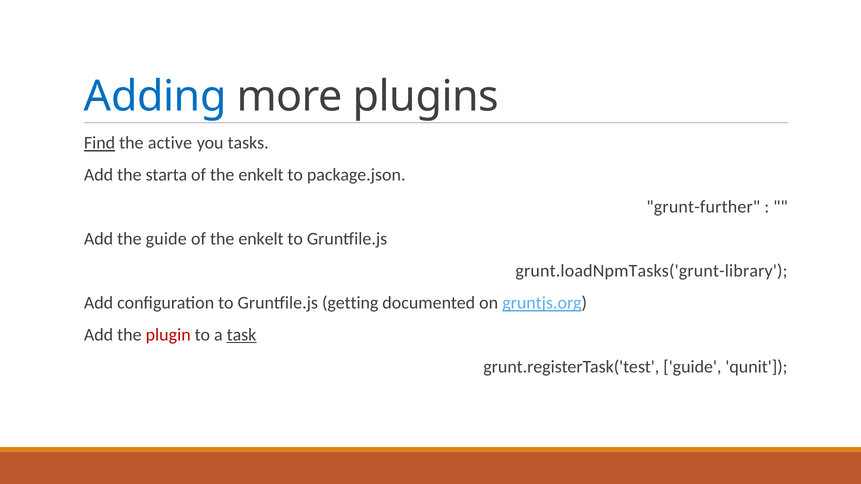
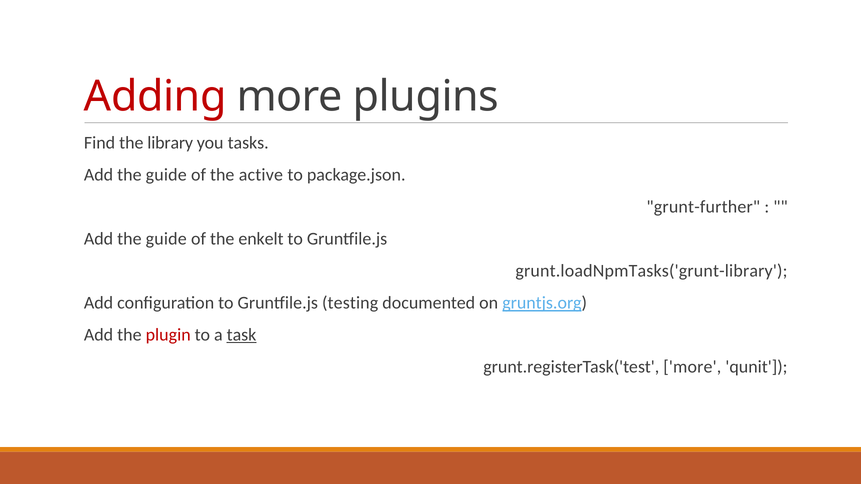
Adding colour: blue -> red
Find underline: present -> none
active: active -> library
starta at (166, 175): starta -> guide
enkelt at (261, 175): enkelt -> active
getting: getting -> testing
grunt.registerTask('test guide: guide -> more
